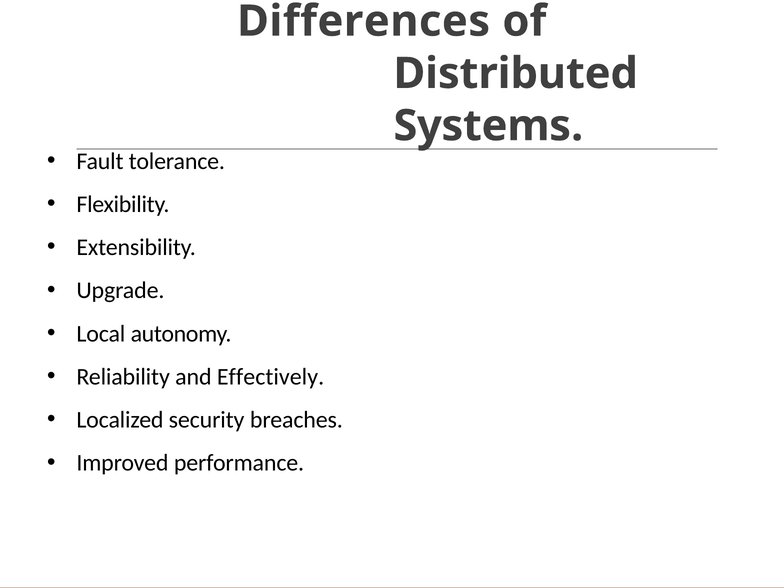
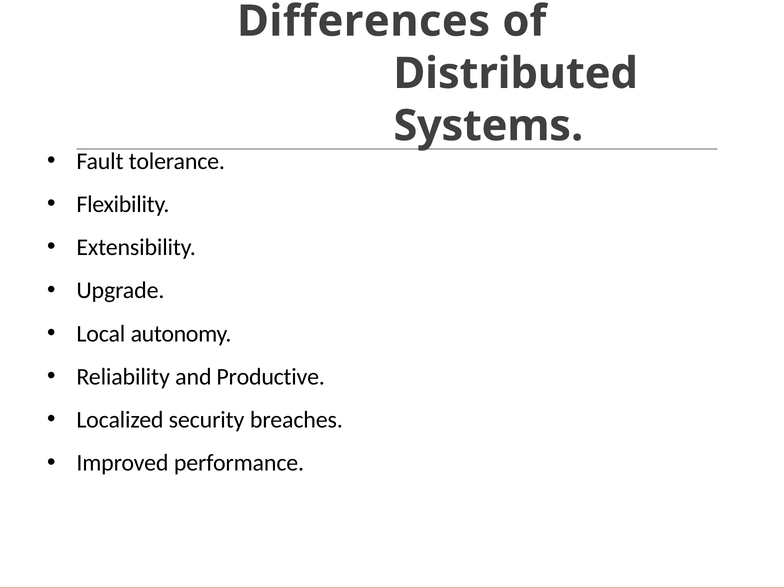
Effectively: Effectively -> Productive
